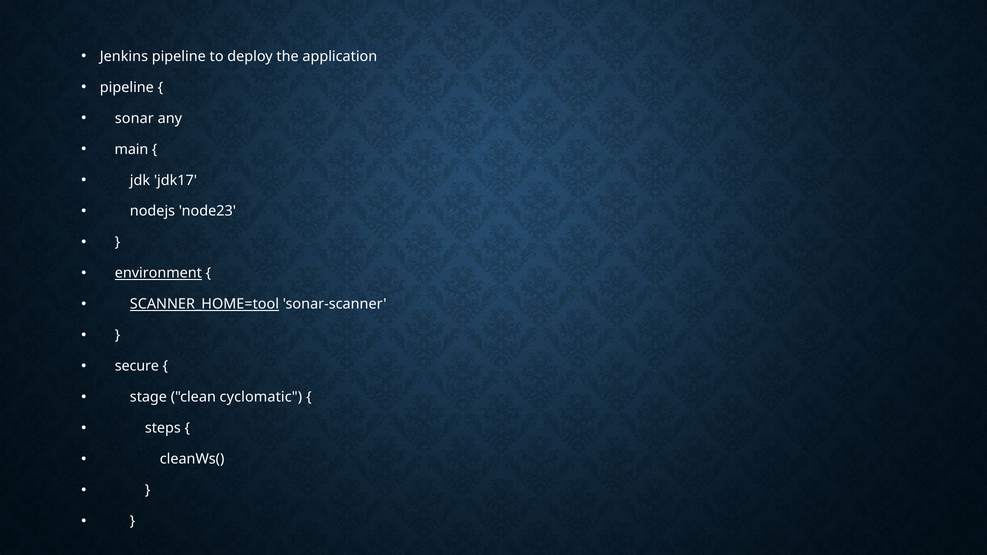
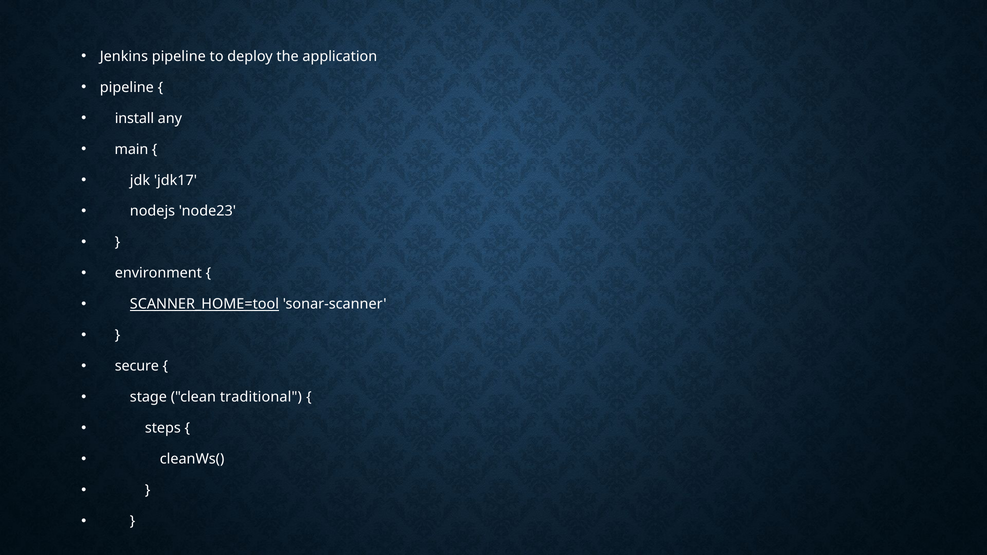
sonar: sonar -> install
environment underline: present -> none
cyclomatic: cyclomatic -> traditional
